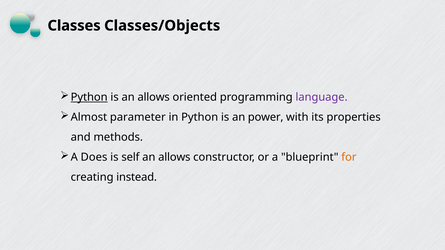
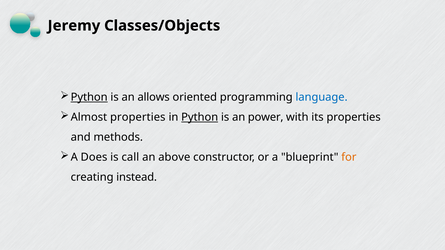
Classes: Classes -> Jeremy
language colour: purple -> blue
Almost parameter: parameter -> properties
Python at (200, 117) underline: none -> present
self: self -> call
allows at (174, 157): allows -> above
